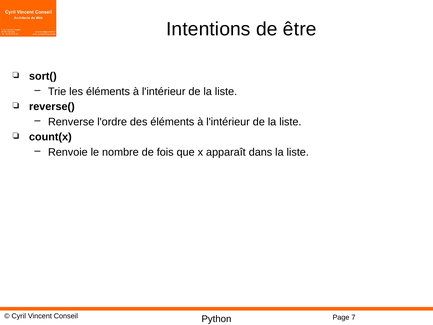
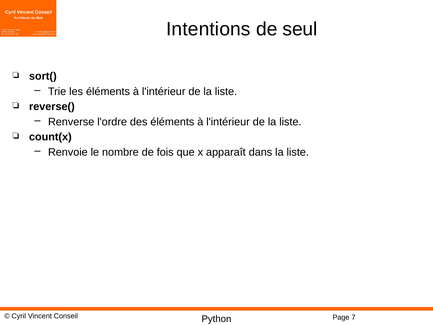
être: être -> seul
